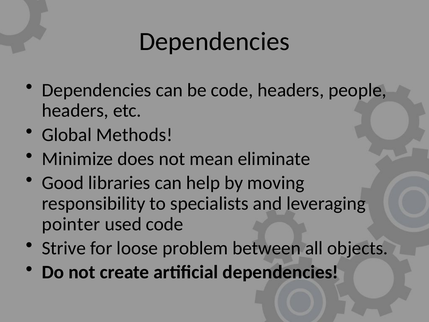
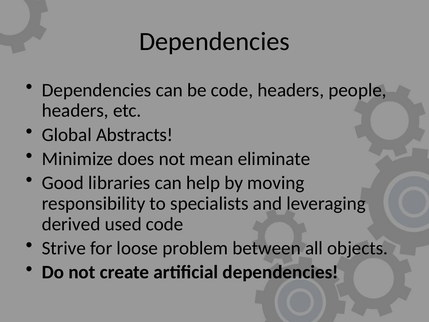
Methods: Methods -> Abstracts
pointer: pointer -> derived
